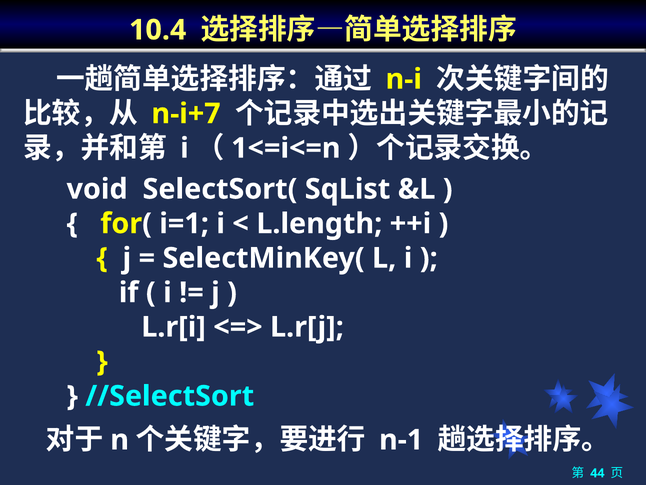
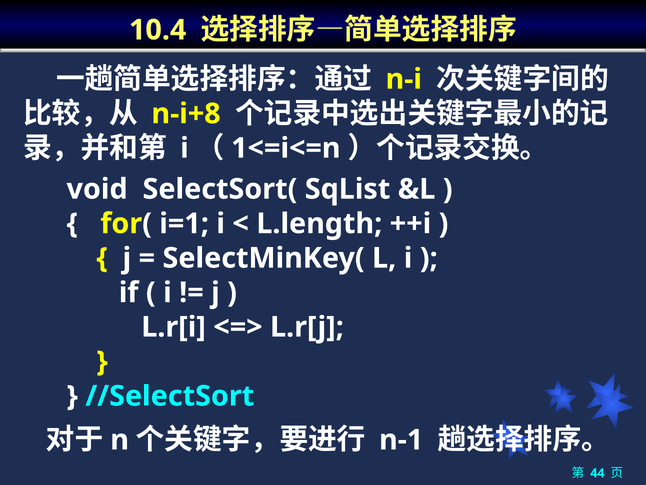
n-i+7: n-i+7 -> n-i+8
